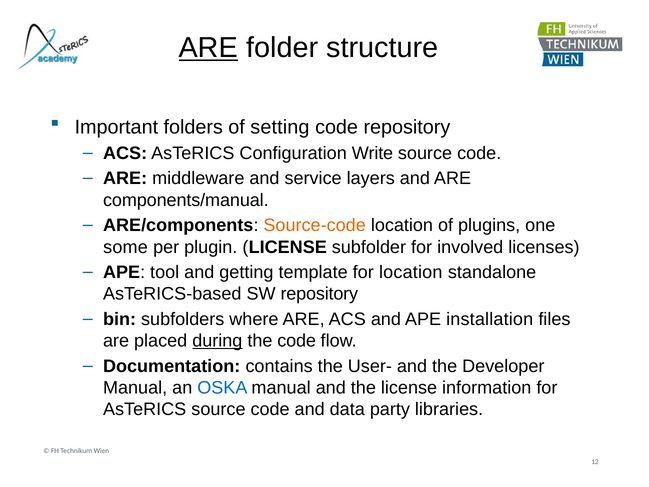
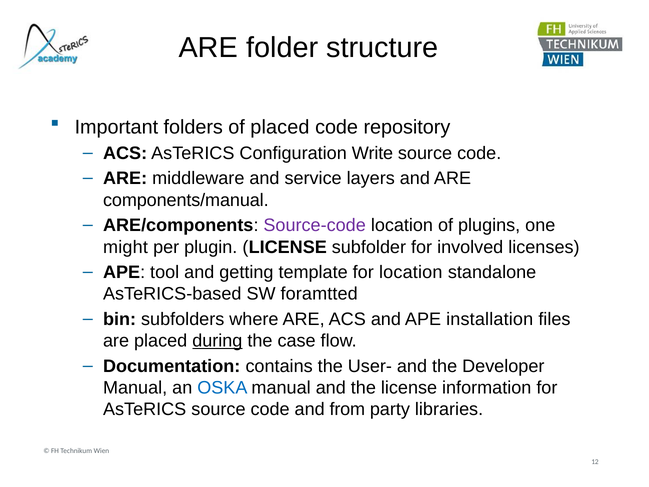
ARE at (208, 48) underline: present -> none
of setting: setting -> placed
Source-code colour: orange -> purple
some: some -> might
SW repository: repository -> foramtted
the code: code -> case
data: data -> from
